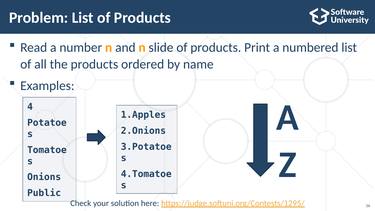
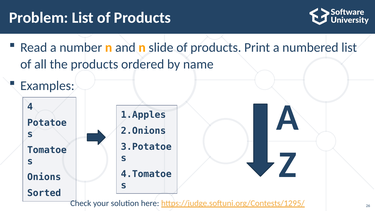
Public: Public -> Sorted
